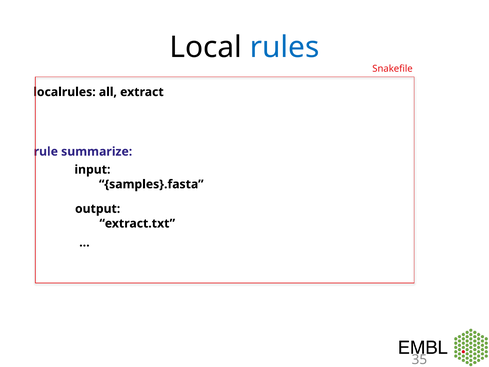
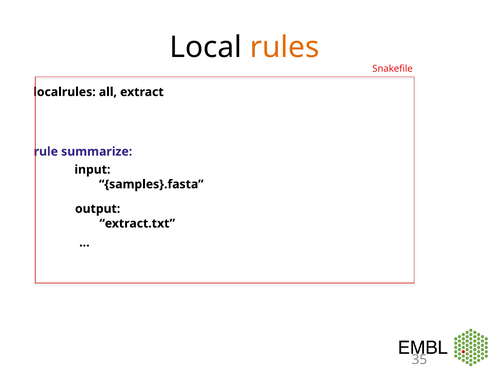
rules colour: blue -> orange
